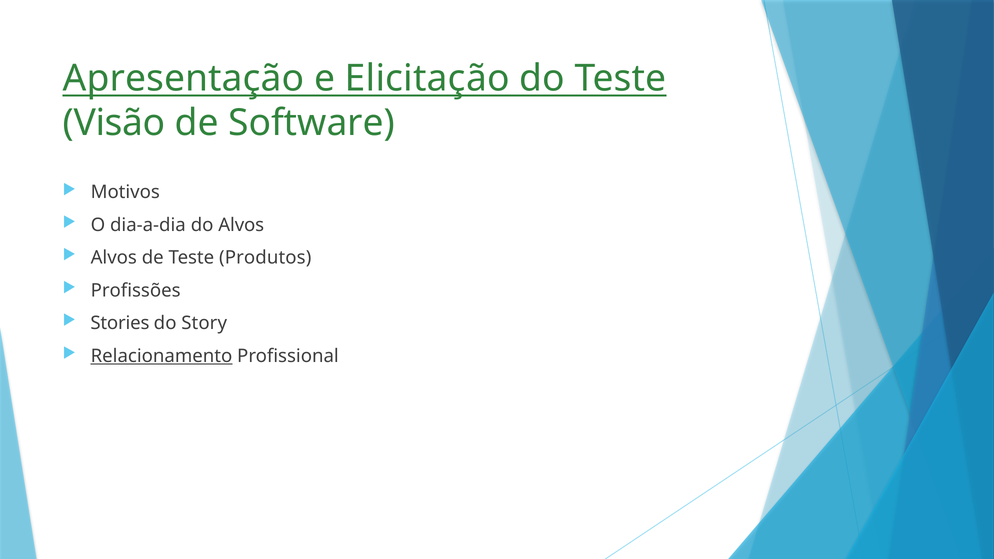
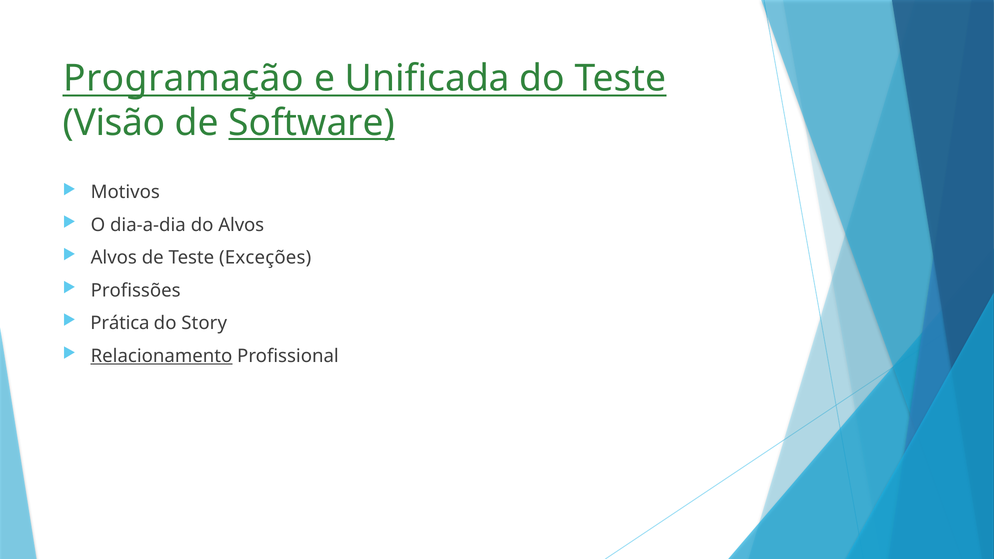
Apresentação: Apresentação -> Programação
Elicitação: Elicitação -> Unificada
Software underline: none -> present
Produtos: Produtos -> Exceções
Stories: Stories -> Prática
